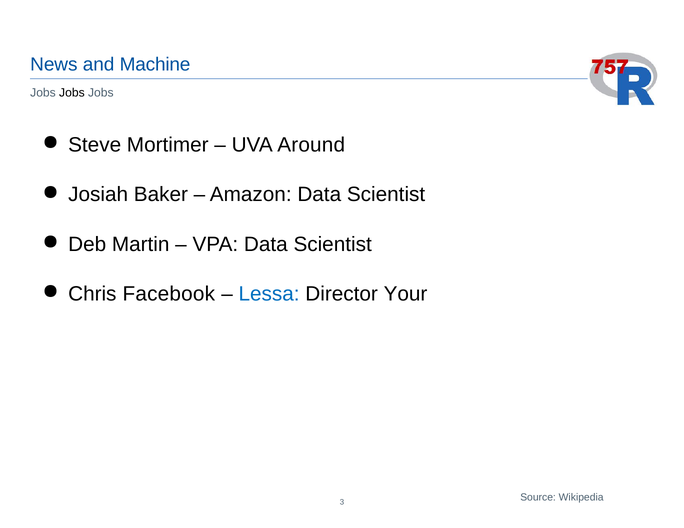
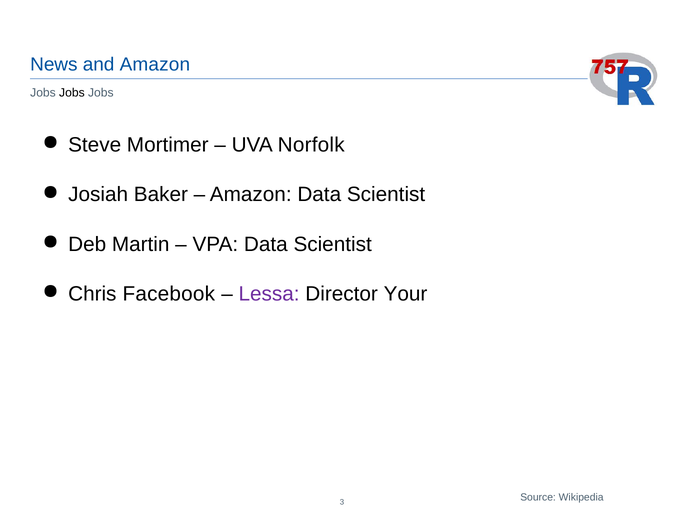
and Machine: Machine -> Amazon
Around: Around -> Norfolk
Lessa colour: blue -> purple
